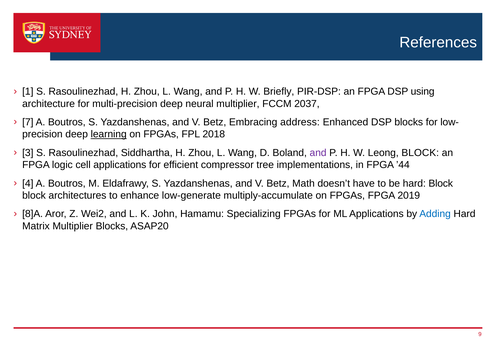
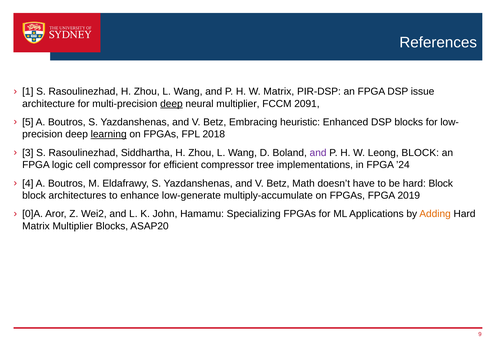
W Briefly: Briefly -> Matrix
using: using -> issue
deep at (171, 104) underline: none -> present
2037: 2037 -> 2091
7: 7 -> 5
address: address -> heuristic
cell applications: applications -> compressor
’44: ’44 -> ’24
8]A: 8]A -> 0]A
Adding colour: blue -> orange
